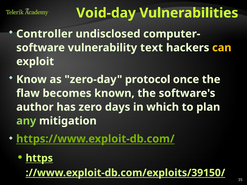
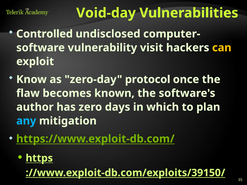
Controller: Controller -> Controlled
text: text -> visit
any colour: light green -> light blue
